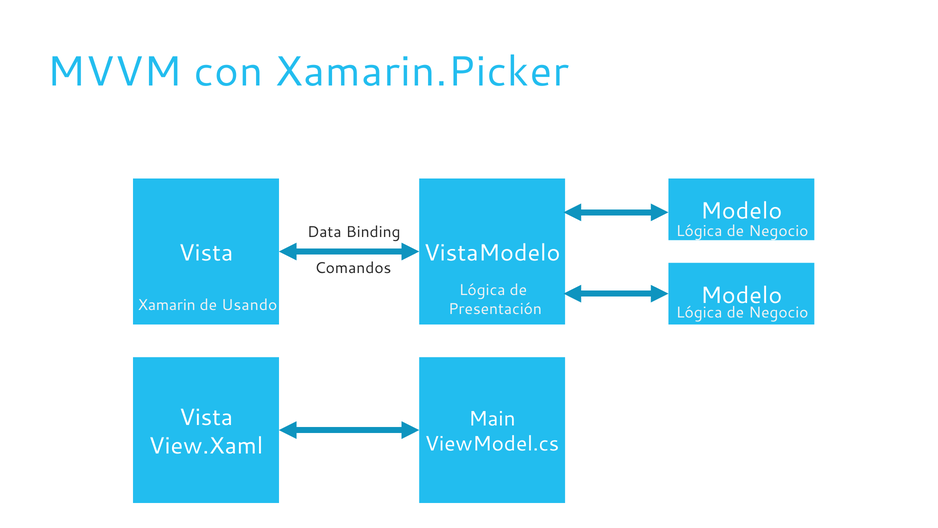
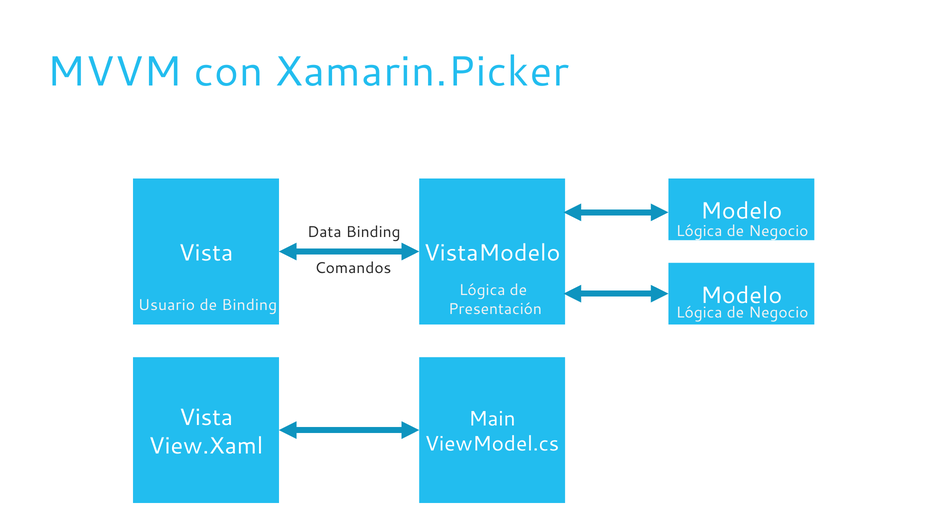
Xamarin: Xamarin -> Usuario
de Usando: Usando -> Binding
